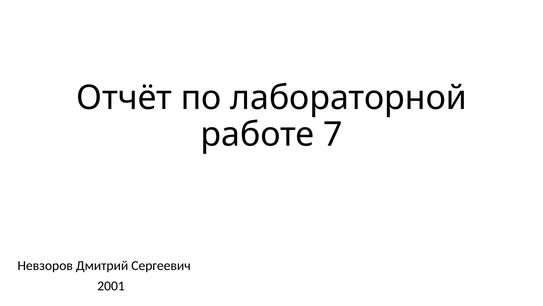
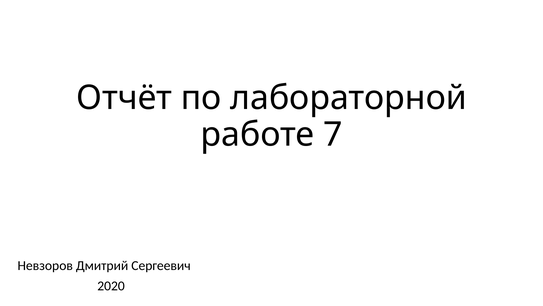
2001: 2001 -> 2020
